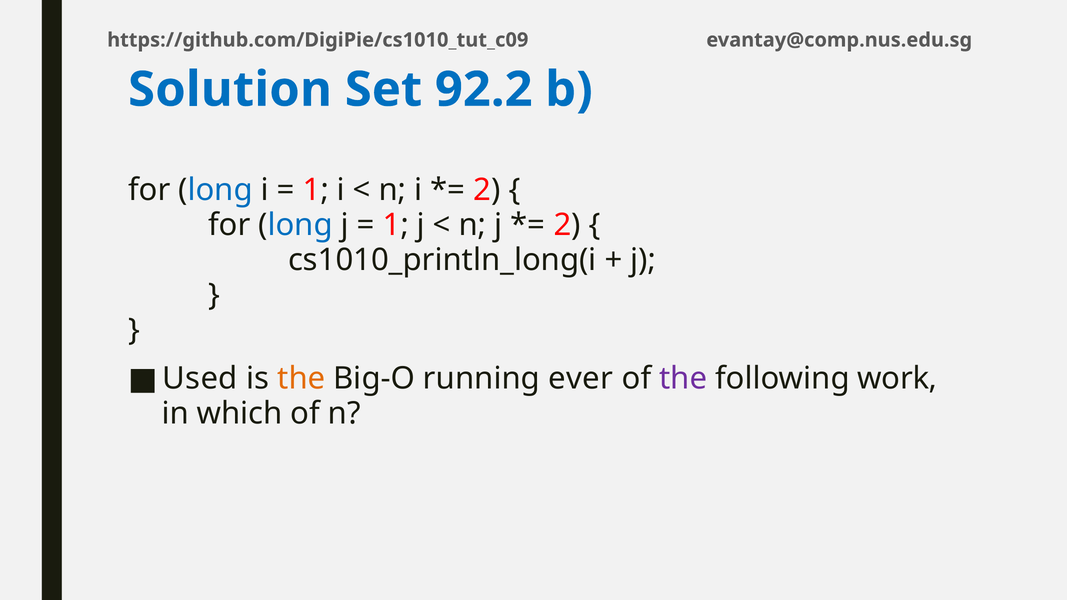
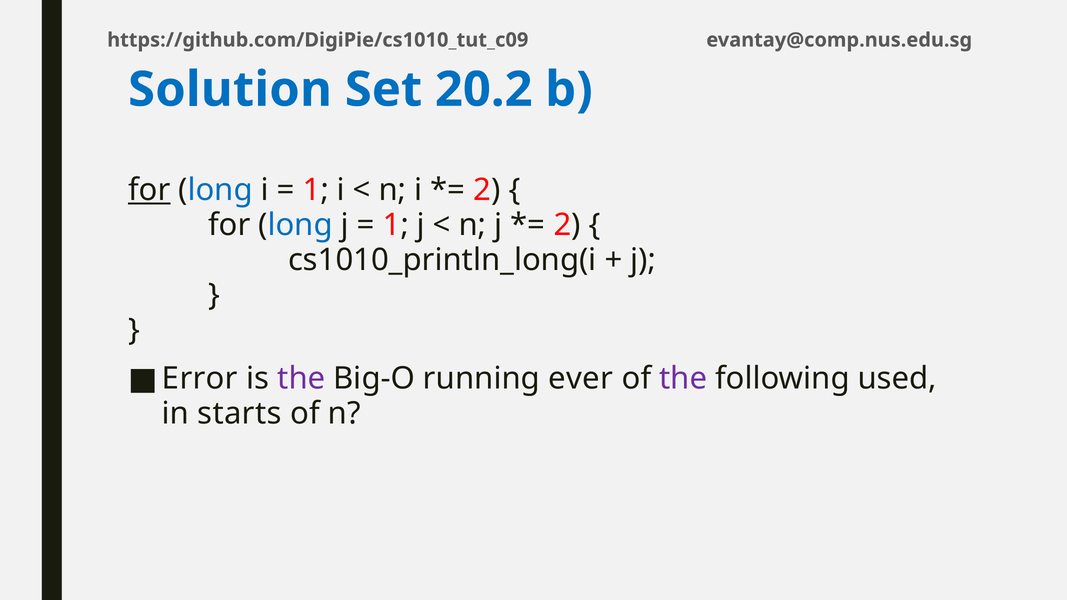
92.2: 92.2 -> 20.2
for at (149, 190) underline: none -> present
Used: Used -> Error
the at (301, 379) colour: orange -> purple
work: work -> used
which: which -> starts
